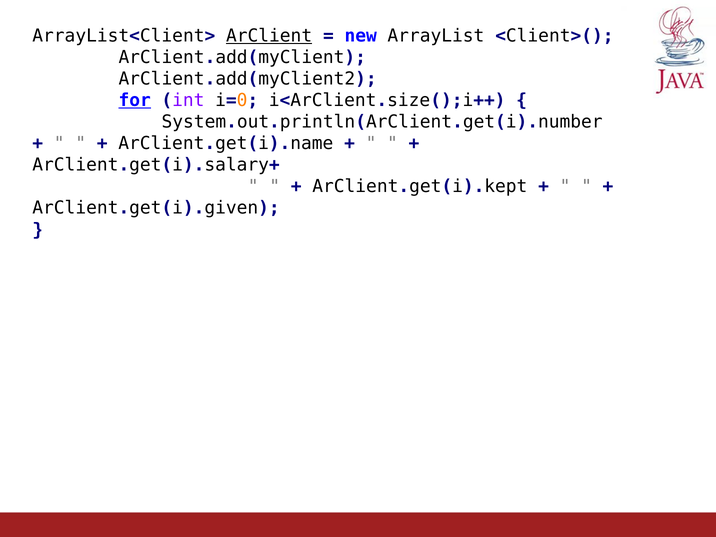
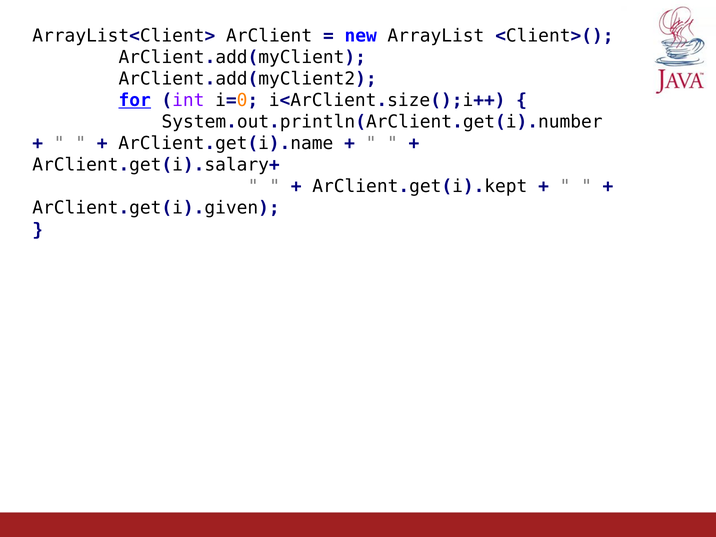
ArClient underline: present -> none
